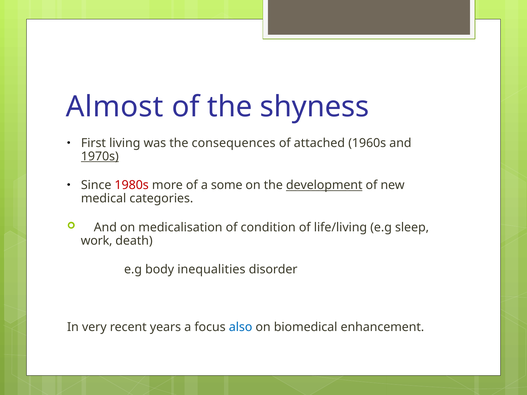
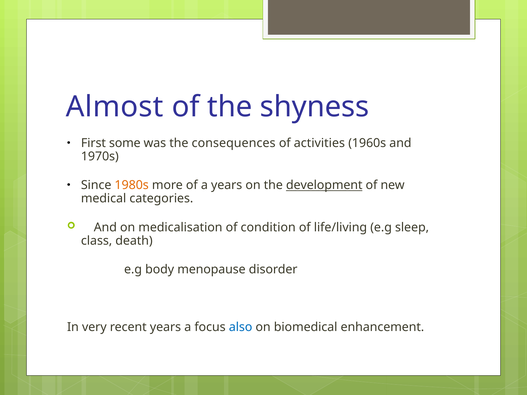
living: living -> some
attached: attached -> activities
1970s underline: present -> none
1980s colour: red -> orange
a some: some -> years
work: work -> class
inequalities: inequalities -> menopause
